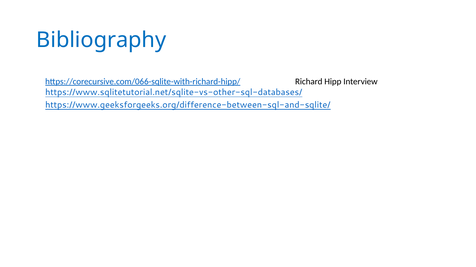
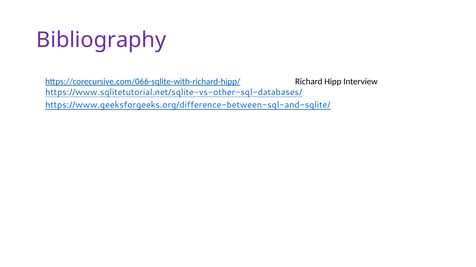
Bibliography colour: blue -> purple
